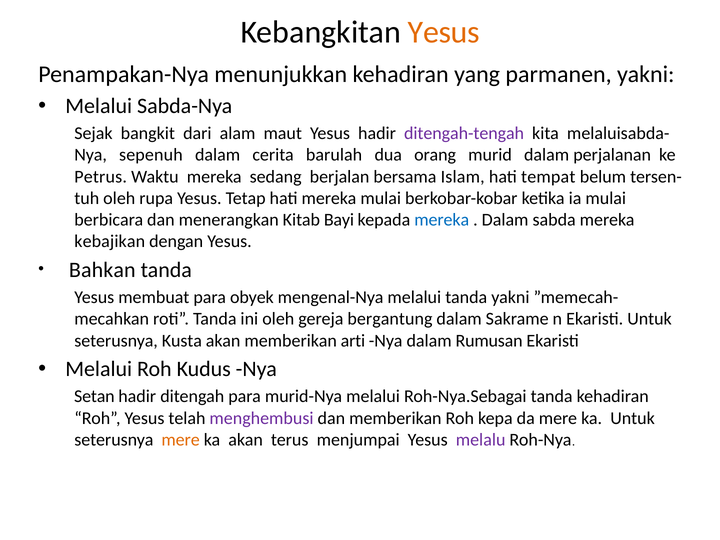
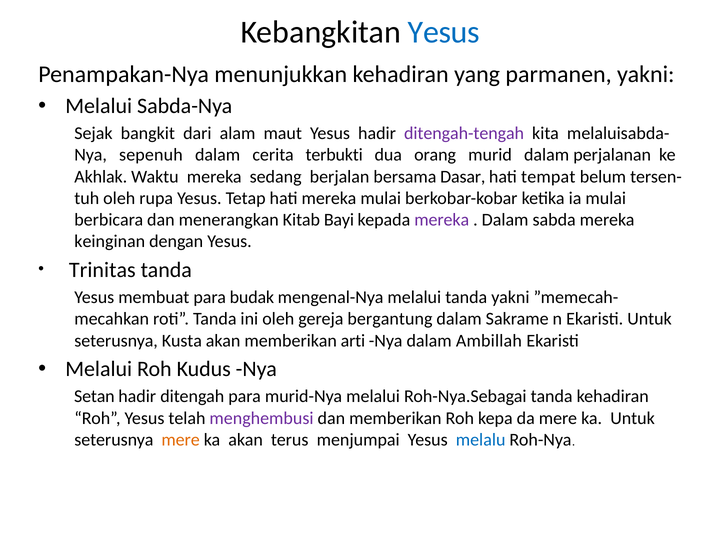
Yesus at (444, 32) colour: orange -> blue
barulah: barulah -> terbukti
Petrus: Petrus -> Akhlak
Islam: Islam -> Dasar
mereka at (442, 220) colour: blue -> purple
kebajikan: kebajikan -> keinginan
Bahkan: Bahkan -> Trinitas
obyek: obyek -> budak
Rumusan: Rumusan -> Ambillah
melalu colour: purple -> blue
